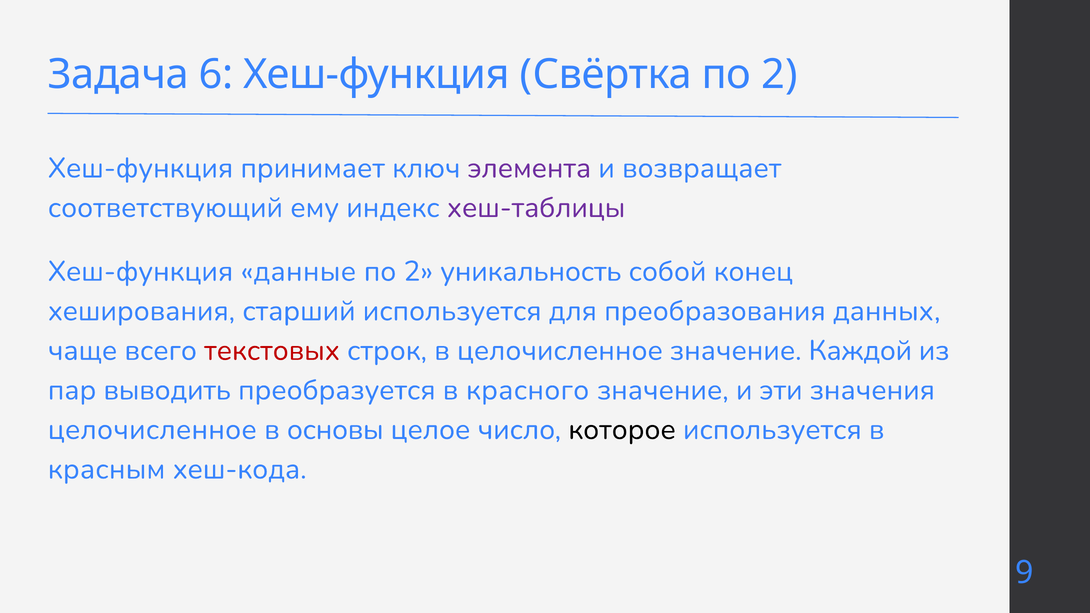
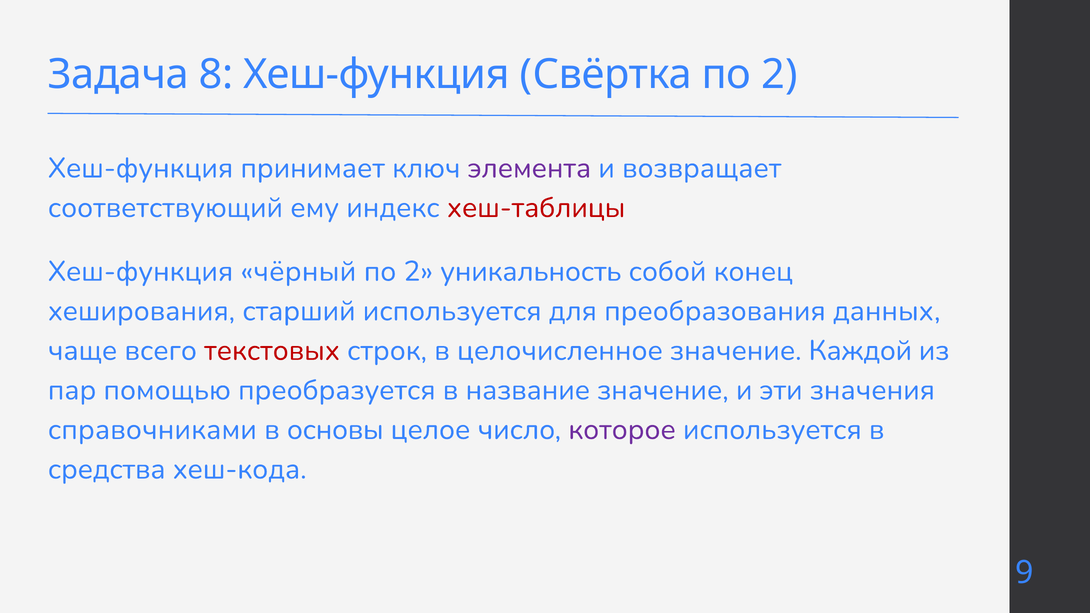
6: 6 -> 8
хеш-таблицы colour: purple -> red
данные: данные -> чёрный
выводить: выводить -> помощью
красного: красного -> название
целочисленное at (152, 430): целочисленное -> справочниками
которое colour: black -> purple
красным: красным -> средства
